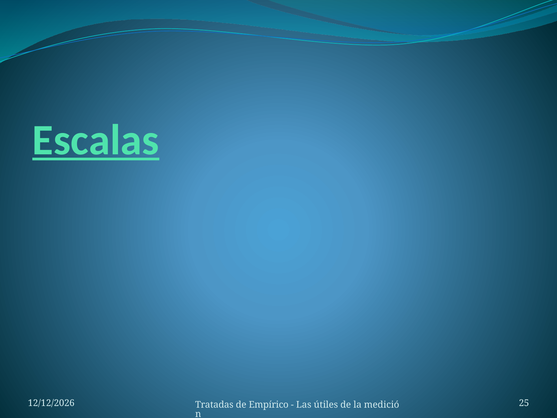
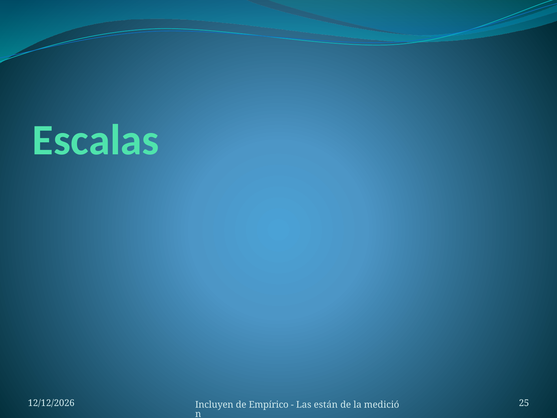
Escalas underline: present -> none
Tratadas: Tratadas -> Incluyen
útiles: útiles -> están
